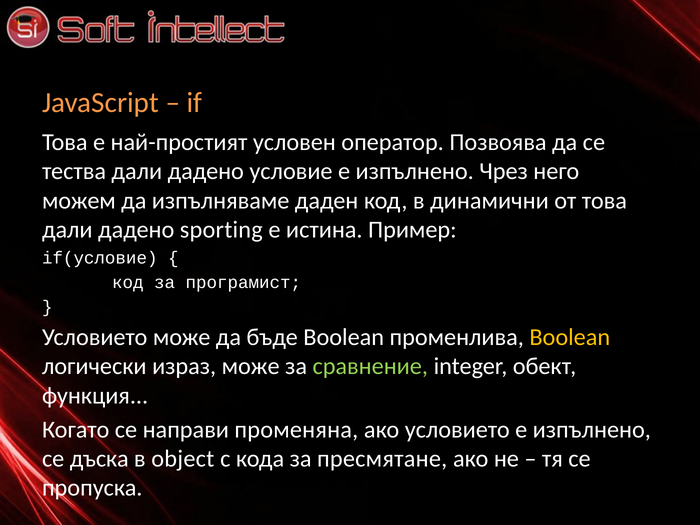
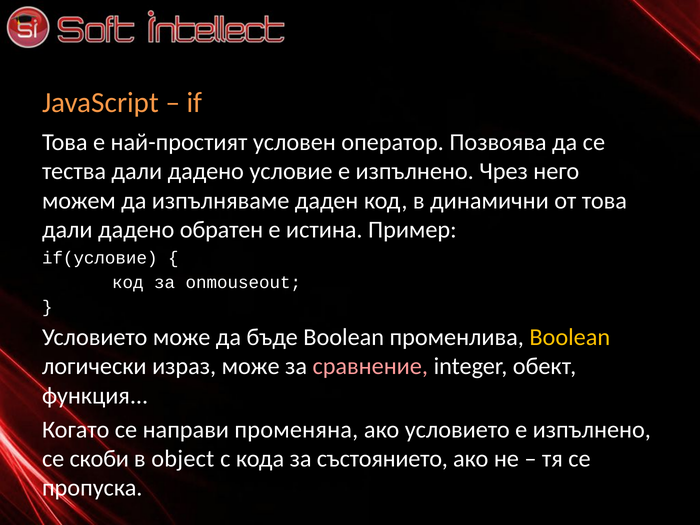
sporting: sporting -> обратен
програмист: програмист -> onmouseout
сравнение colour: light green -> pink
дъска: дъска -> скоби
пресмятане: пресмятане -> състоянието
